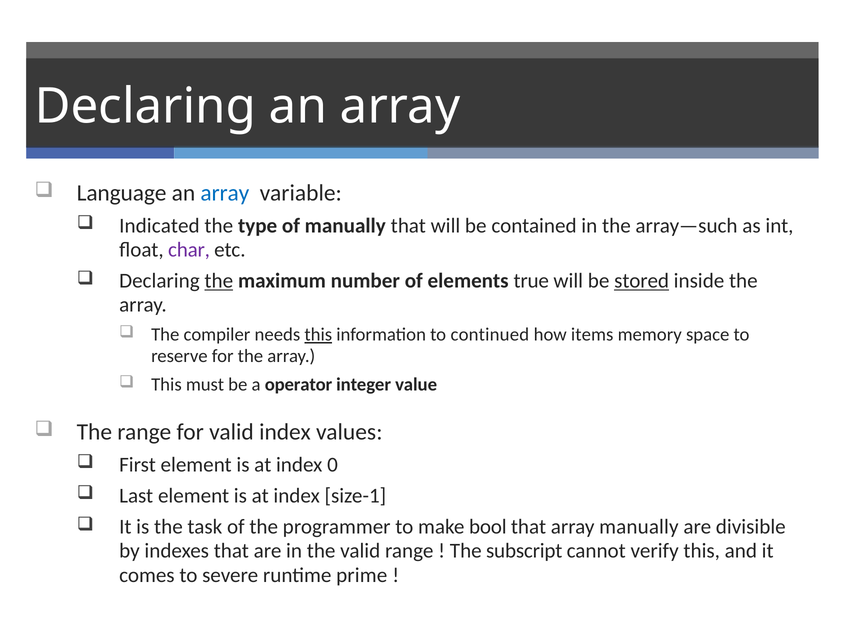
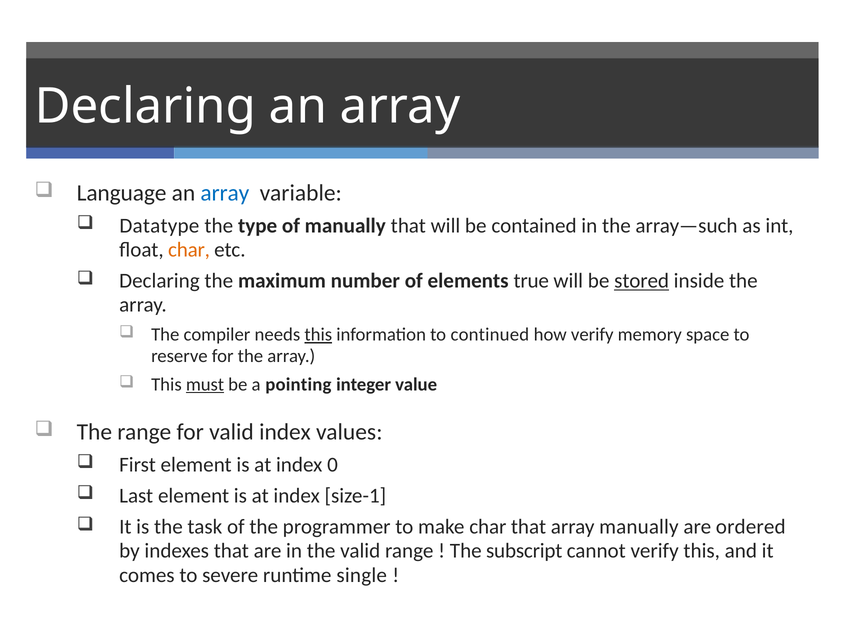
Indicated: Indicated -> Datatype
char at (189, 250) colour: purple -> orange
the at (219, 281) underline: present -> none
how items: items -> verify
must underline: none -> present
operator: operator -> pointing
make bool: bool -> char
divisible: divisible -> ordered
prime: prime -> single
